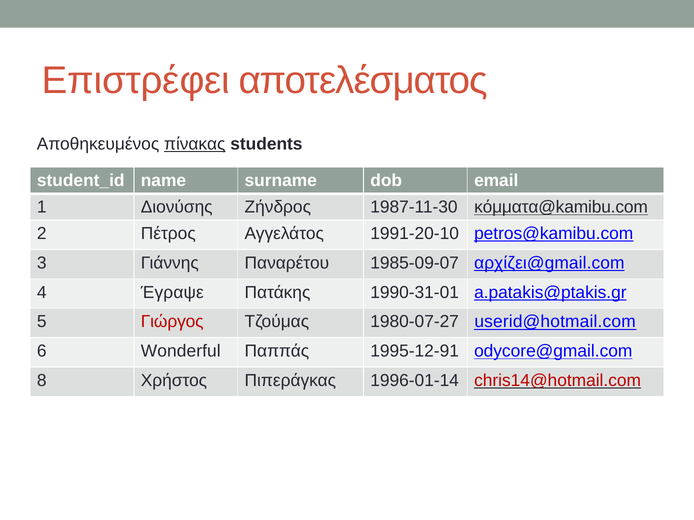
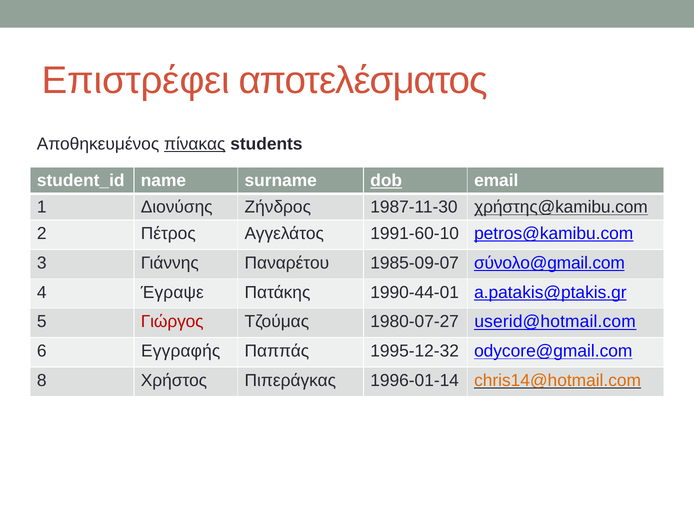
dob underline: none -> present
κόμματα@kamibu.com: κόμματα@kamibu.com -> χρήστης@kamibu.com
1991-20-10: 1991-20-10 -> 1991-60-10
αρχίζει@gmail.com: αρχίζει@gmail.com -> σύνολο@gmail.com
1990-31-01: 1990-31-01 -> 1990-44-01
Wonderful: Wonderful -> Εγγραφής
1995-12-91: 1995-12-91 -> 1995-12-32
chris14@hotmail.com colour: red -> orange
